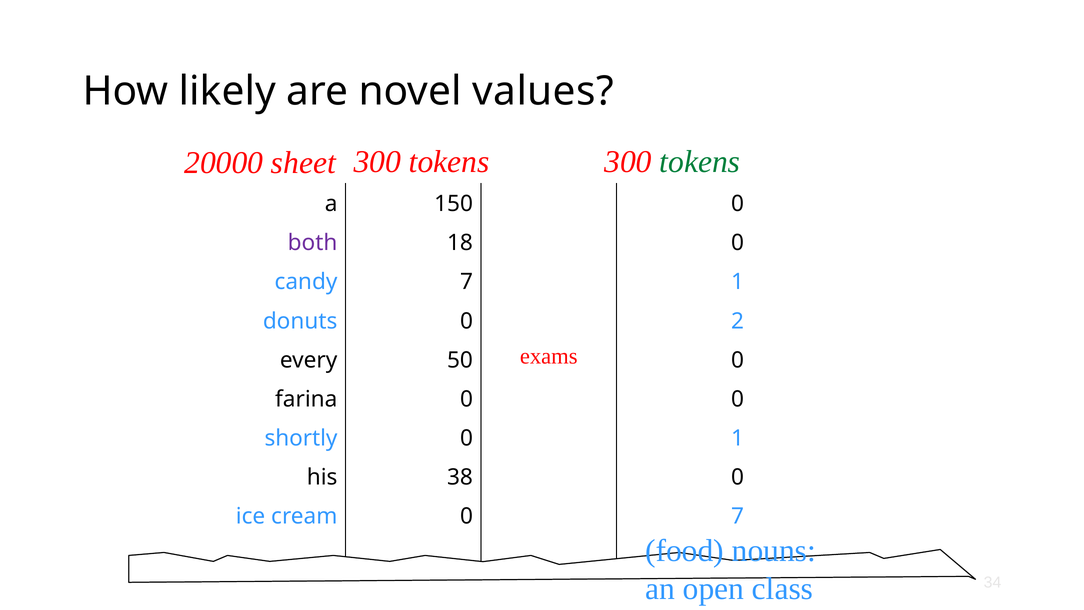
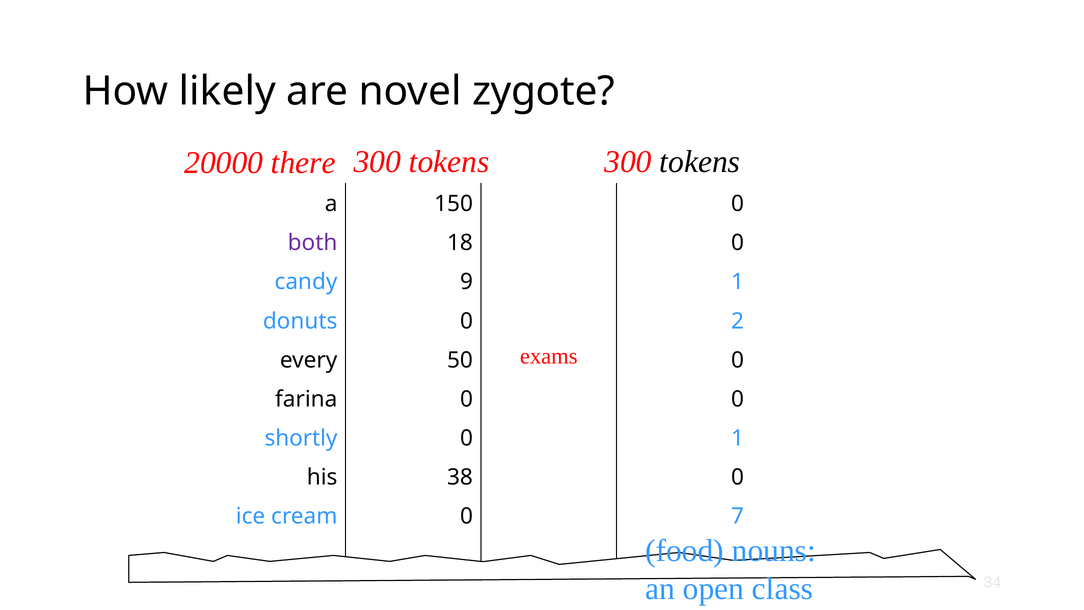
values: values -> zygote
sheet: sheet -> there
tokens at (700, 162) colour: green -> black
candy 7: 7 -> 9
